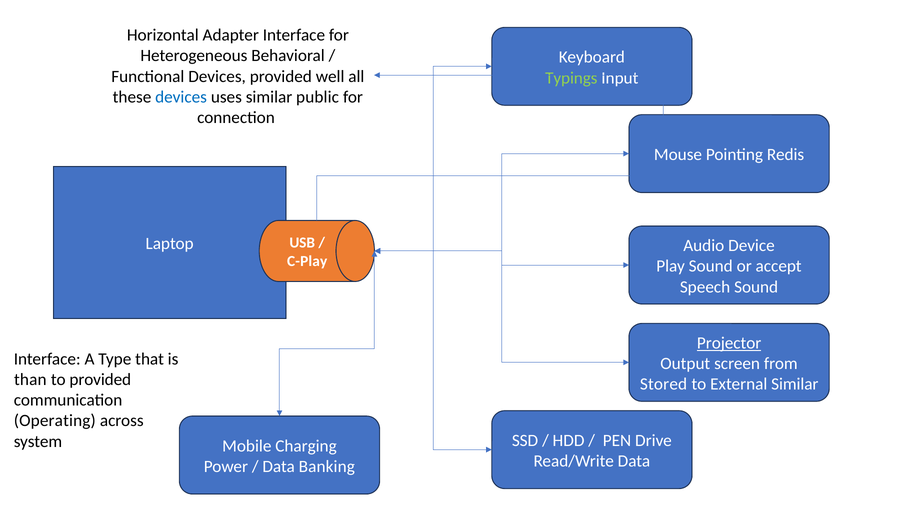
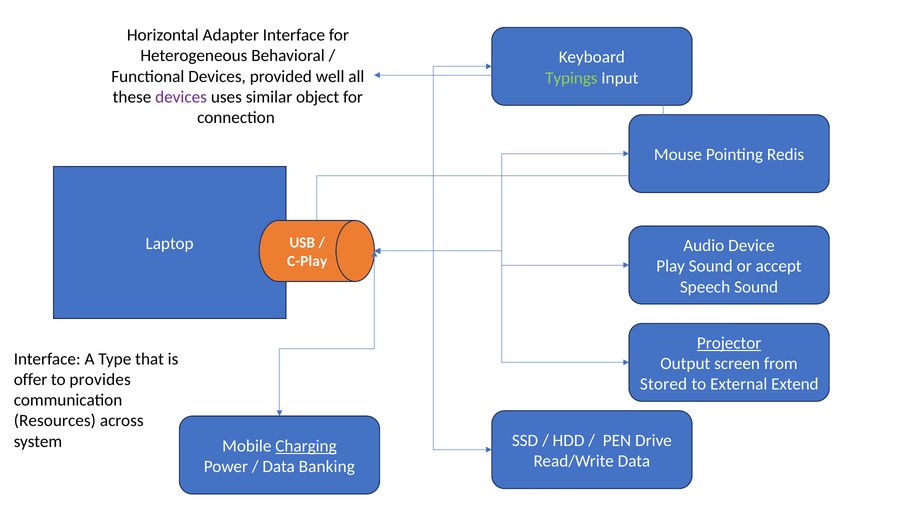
devices at (181, 97) colour: blue -> purple
public: public -> object
than: than -> offer
to provided: provided -> provides
External Similar: Similar -> Extend
Operating: Operating -> Resources
Charging underline: none -> present
